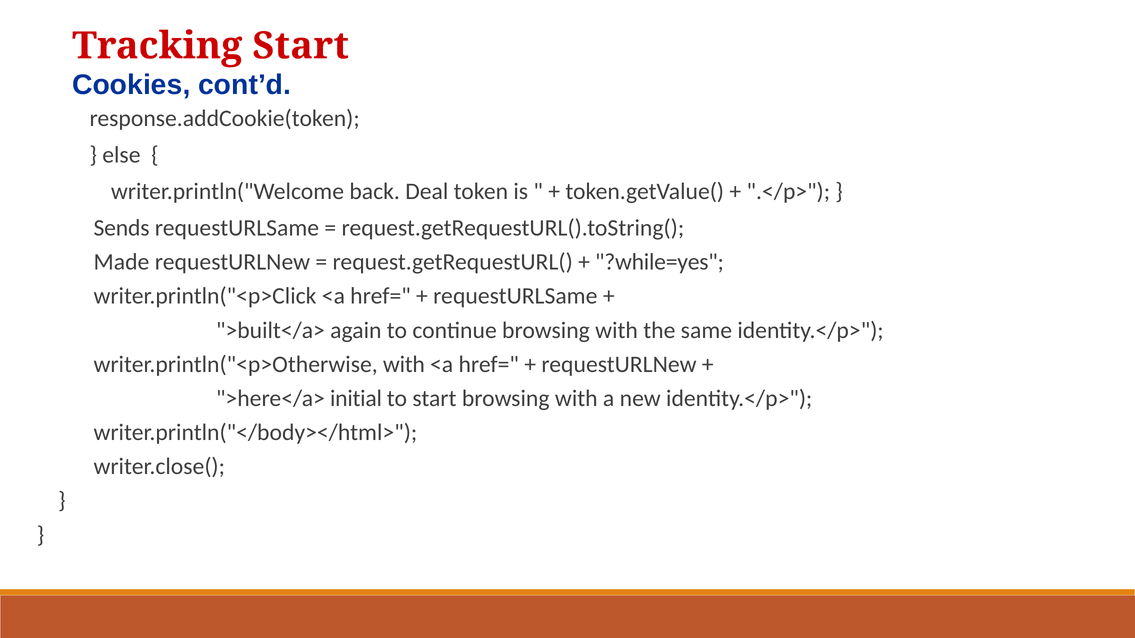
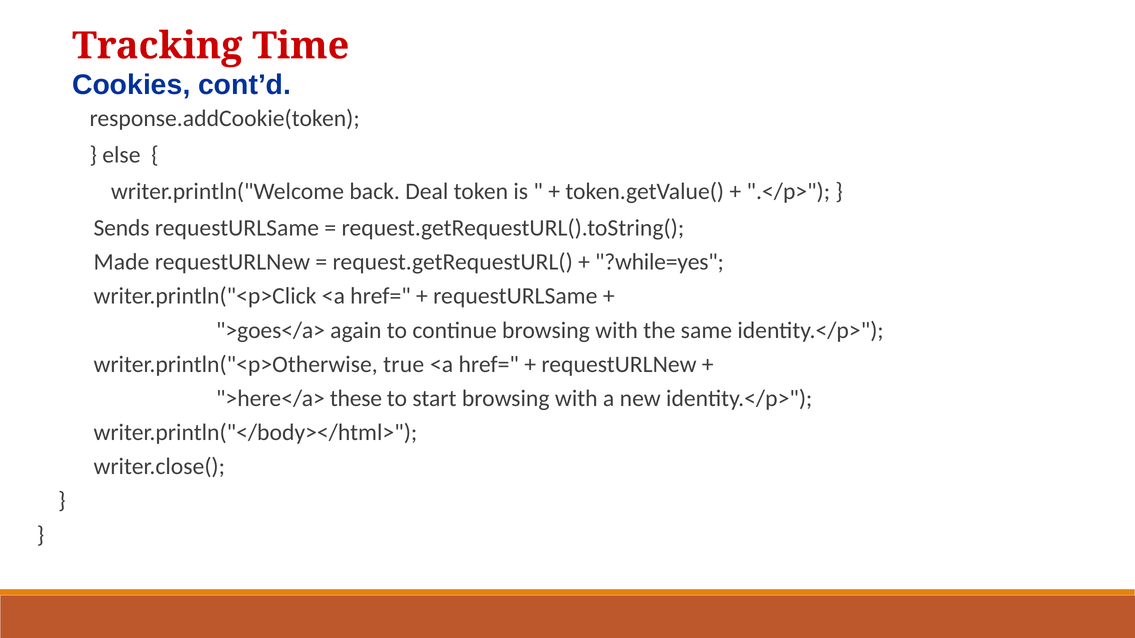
Tracking Start: Start -> Time
>built</a>: >built</a> -> >goes</a>
writer.println("<p>Otherwise with: with -> true
initial: initial -> these
